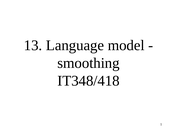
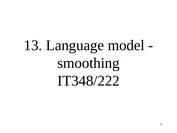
IT348/418: IT348/418 -> IT348/222
